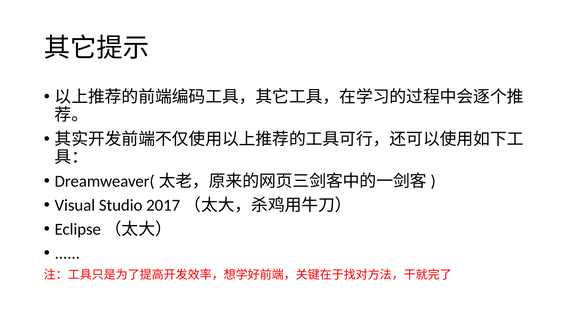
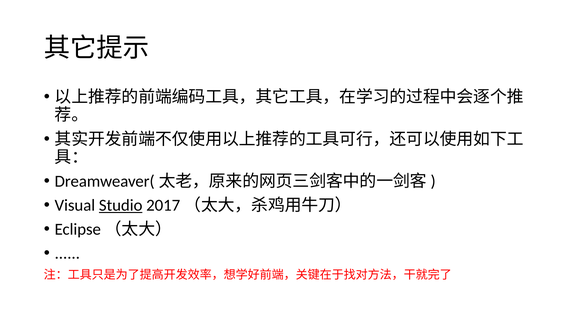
Studio underline: none -> present
